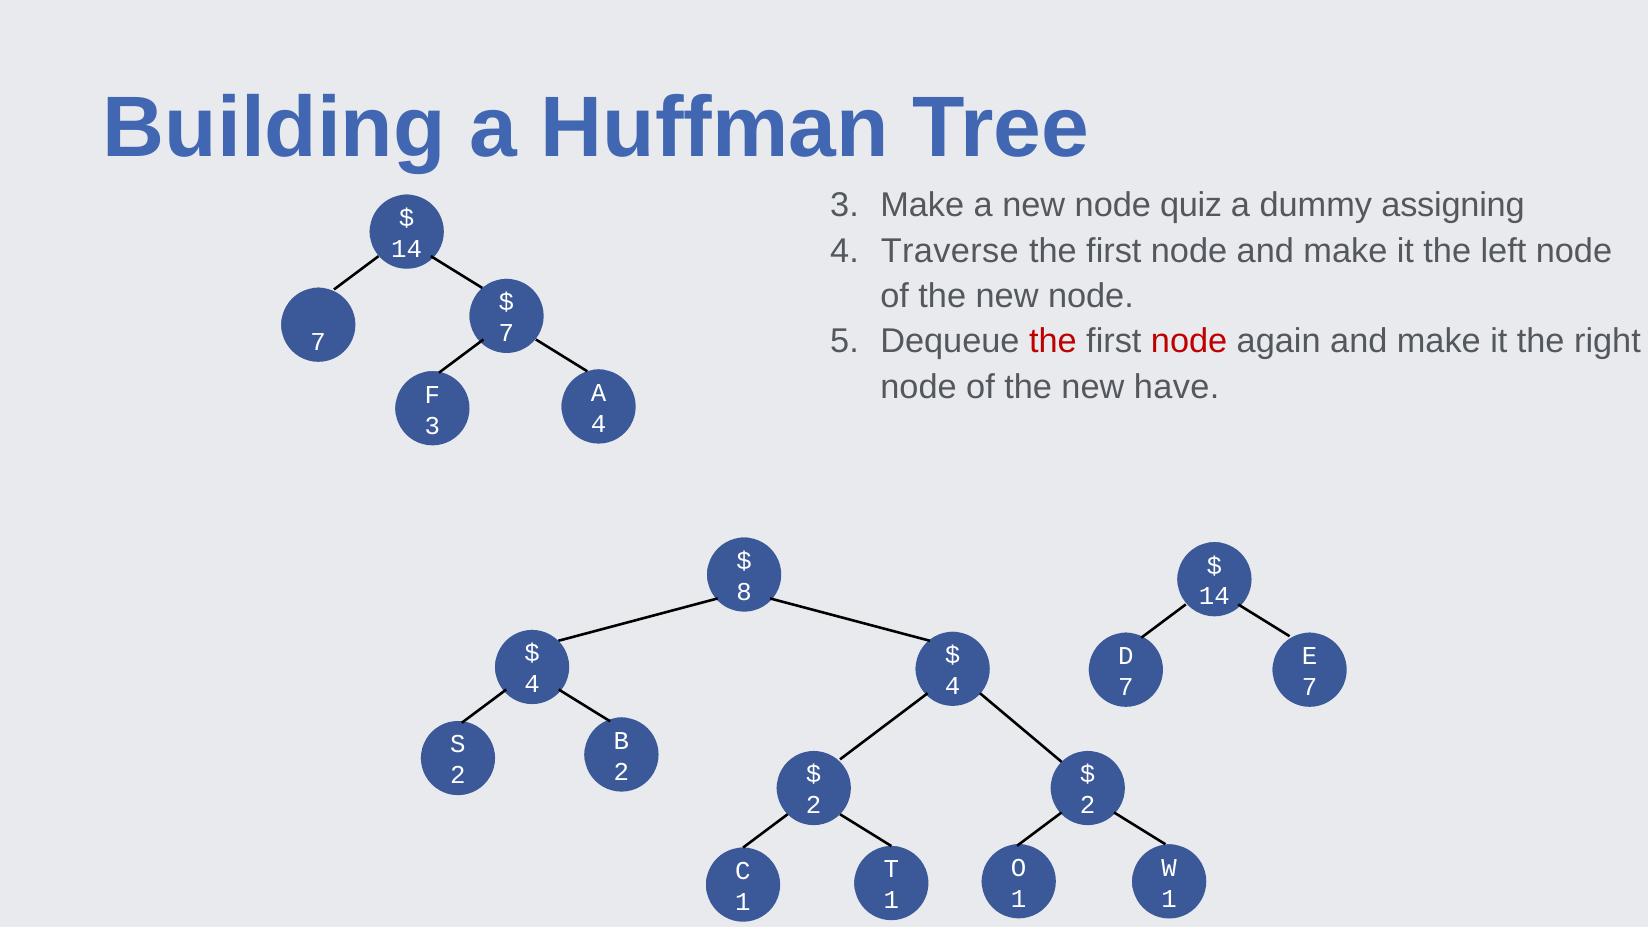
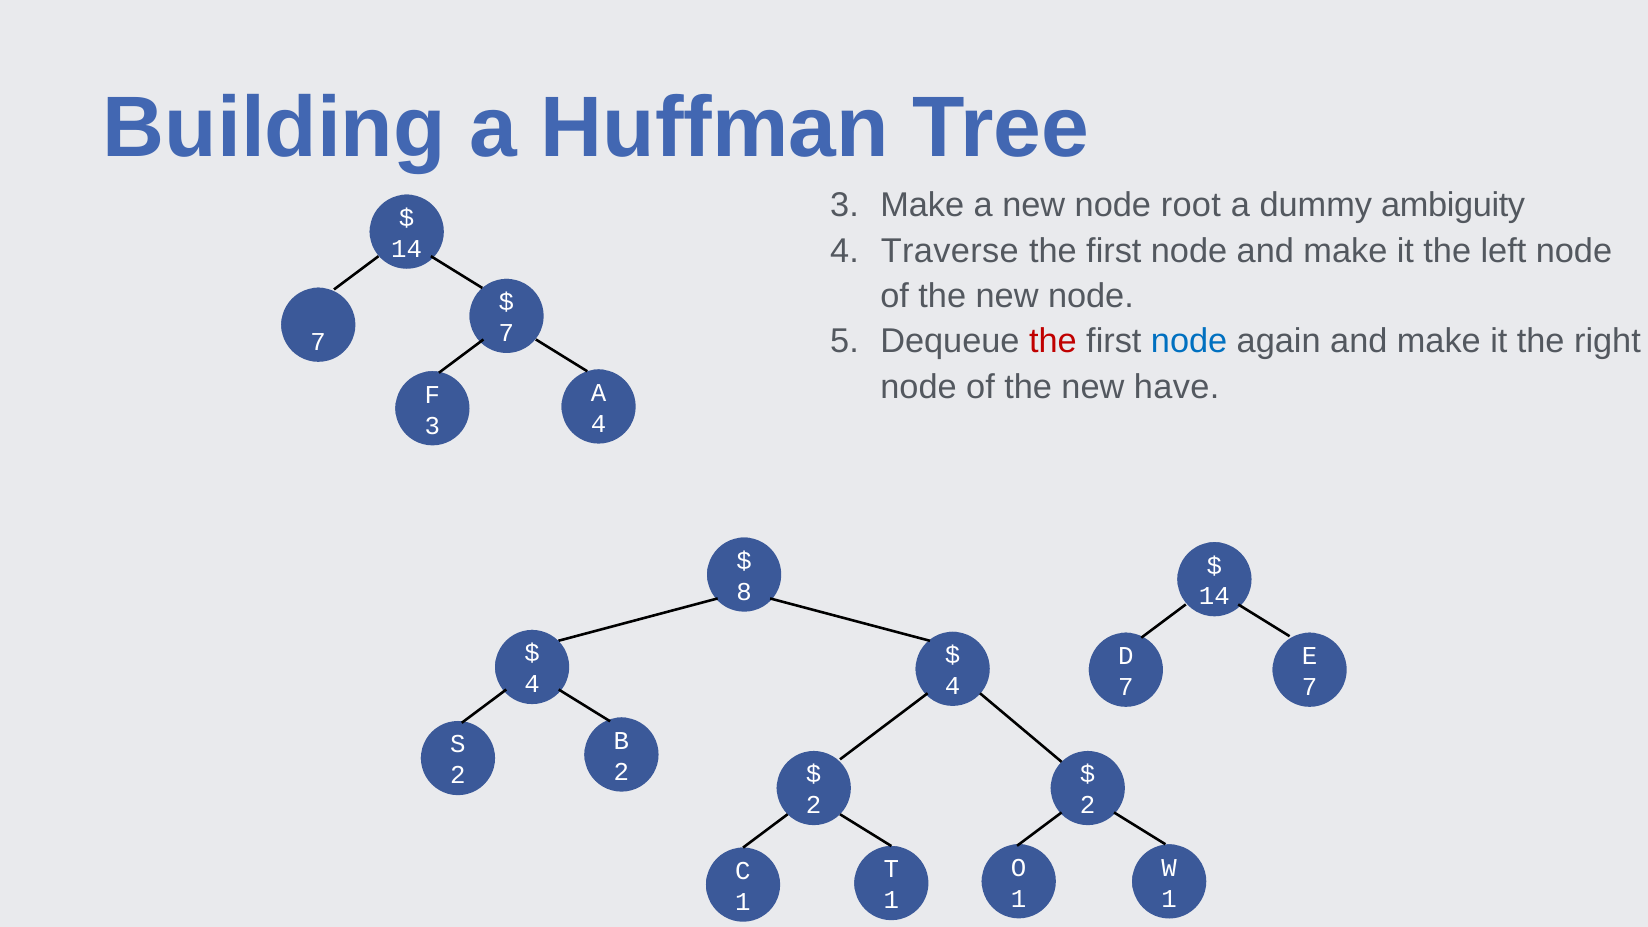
quiz: quiz -> root
assigning: assigning -> ambiguity
node at (1189, 341) colour: red -> blue
